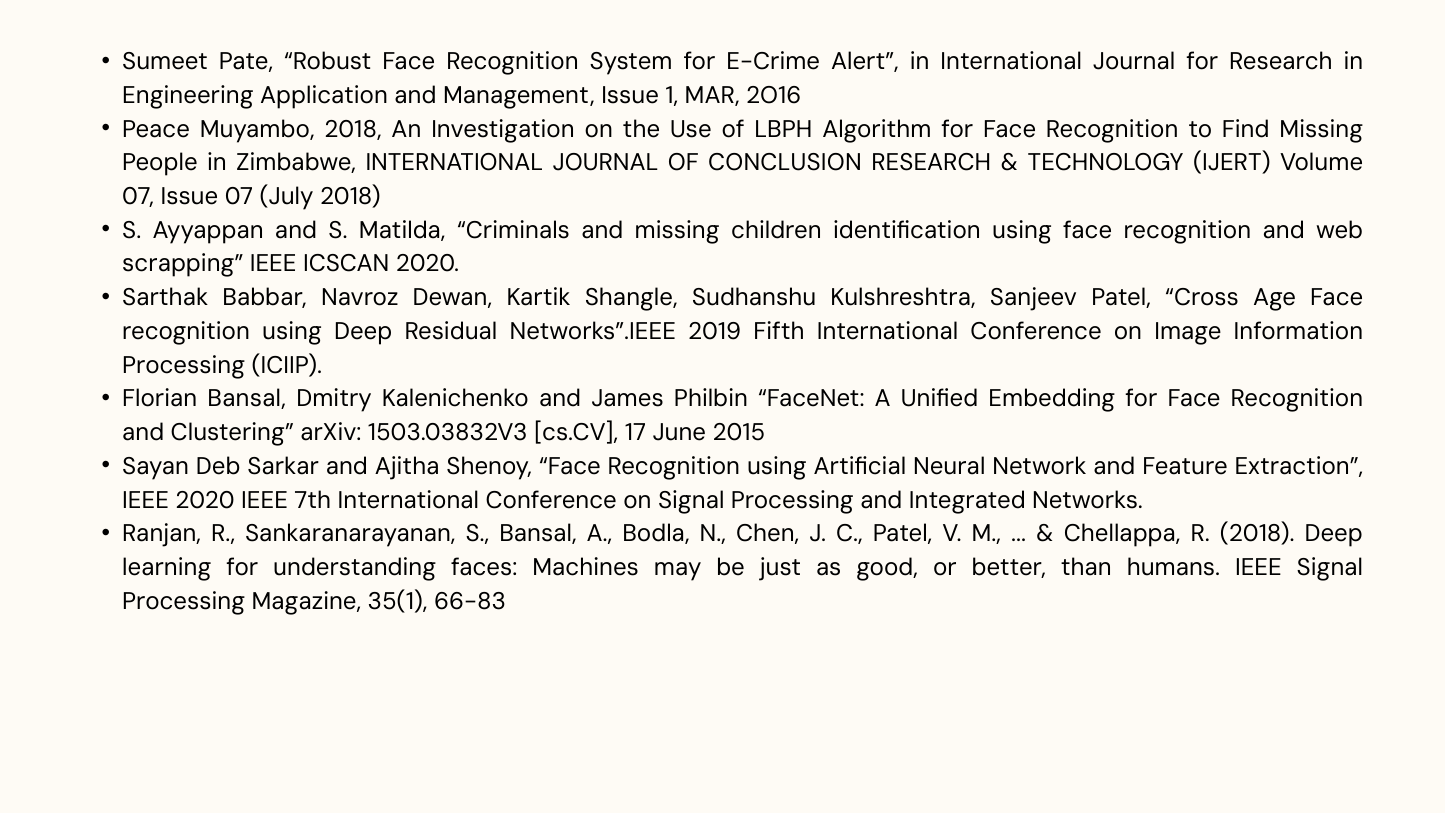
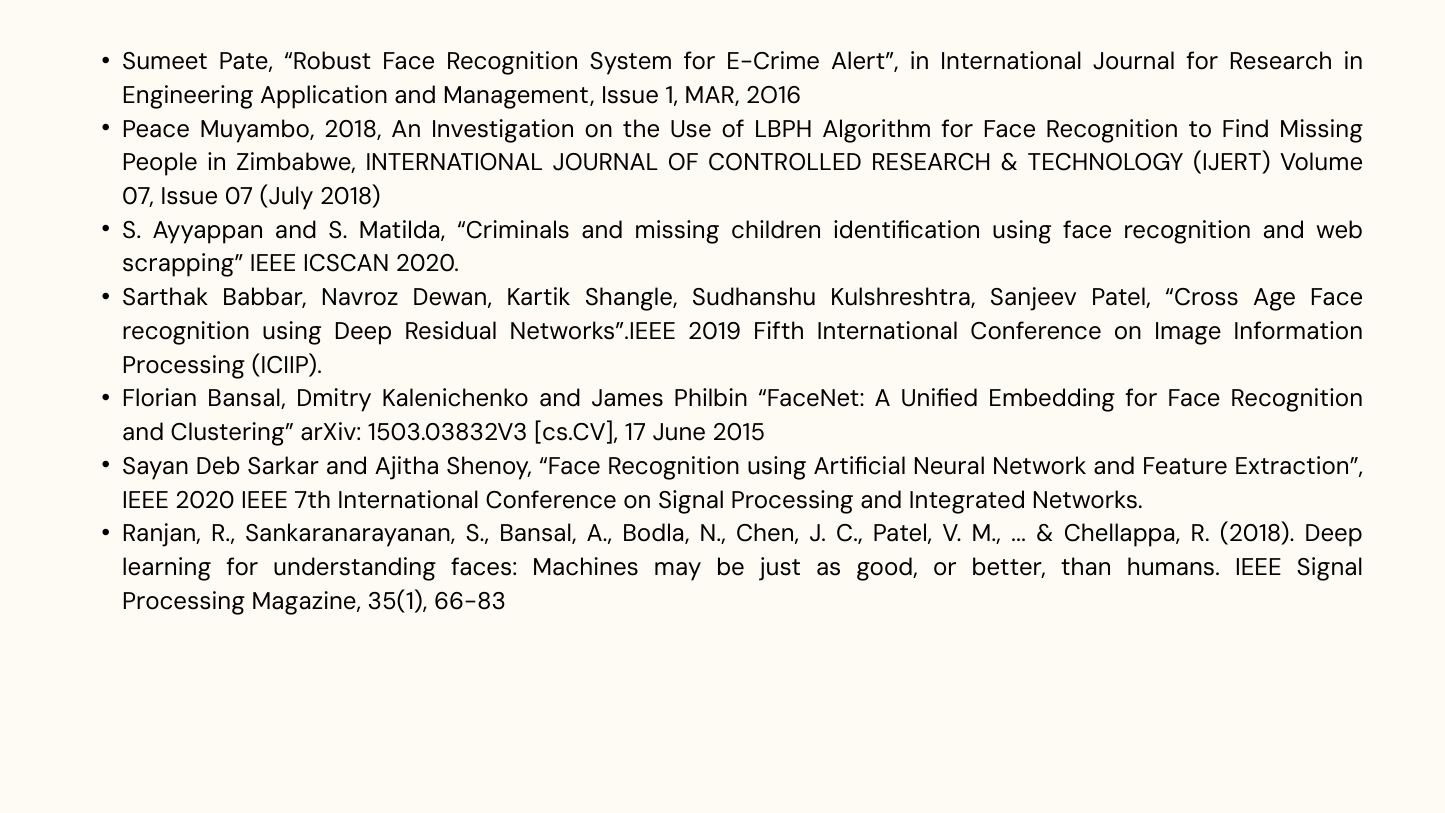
CONCLUSION: CONCLUSION -> CONTROLLED
